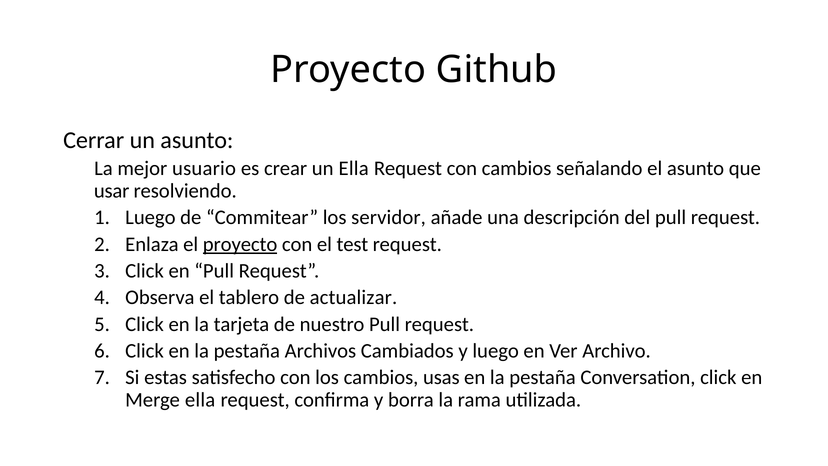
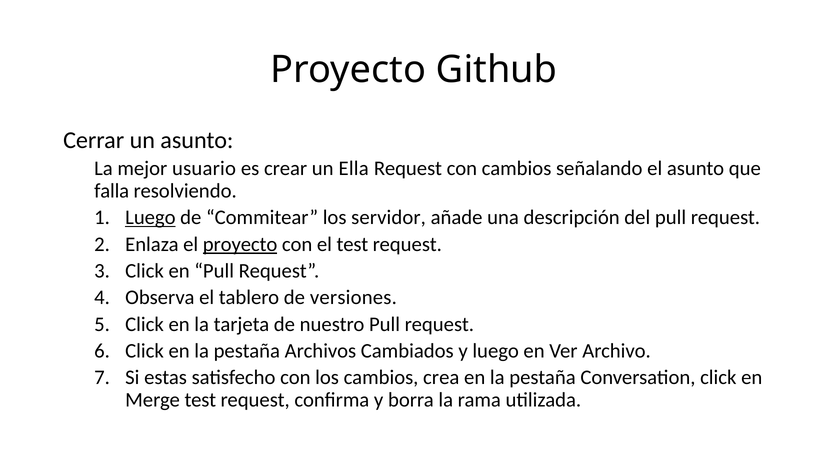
usar: usar -> falla
Luego at (150, 218) underline: none -> present
actualizar: actualizar -> versiones
usas: usas -> crea
Merge ella: ella -> test
